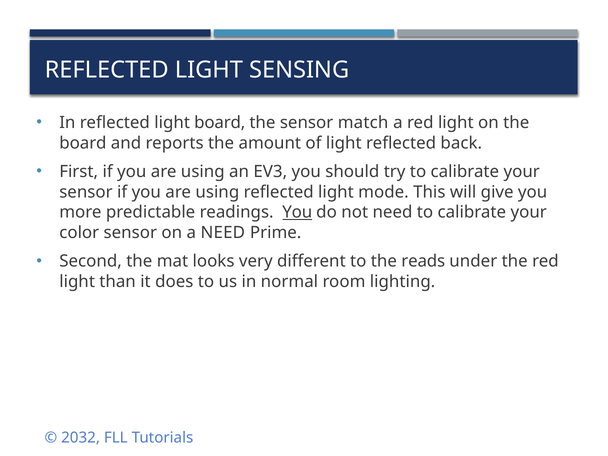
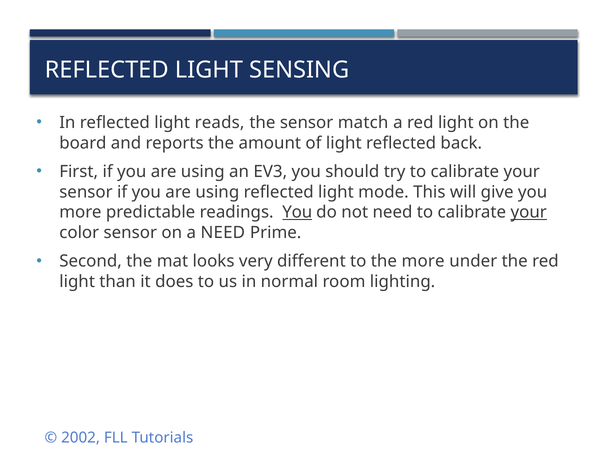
light board: board -> reads
your at (529, 212) underline: none -> present
the reads: reads -> more
2032: 2032 -> 2002
